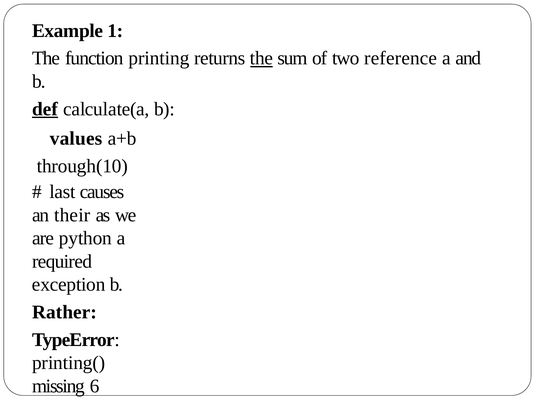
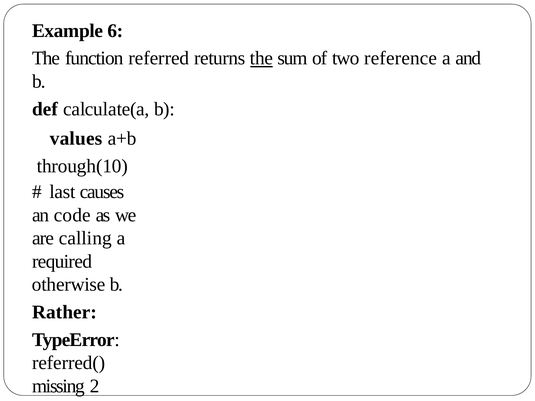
1: 1 -> 6
printing: printing -> referred
def underline: present -> none
their: their -> code
python: python -> calling
exception: exception -> otherwise
printing(: printing( -> referred(
6: 6 -> 2
